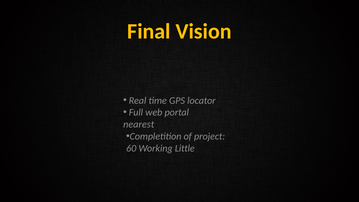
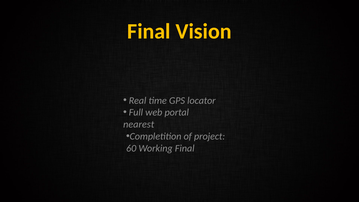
Working Little: Little -> Final
